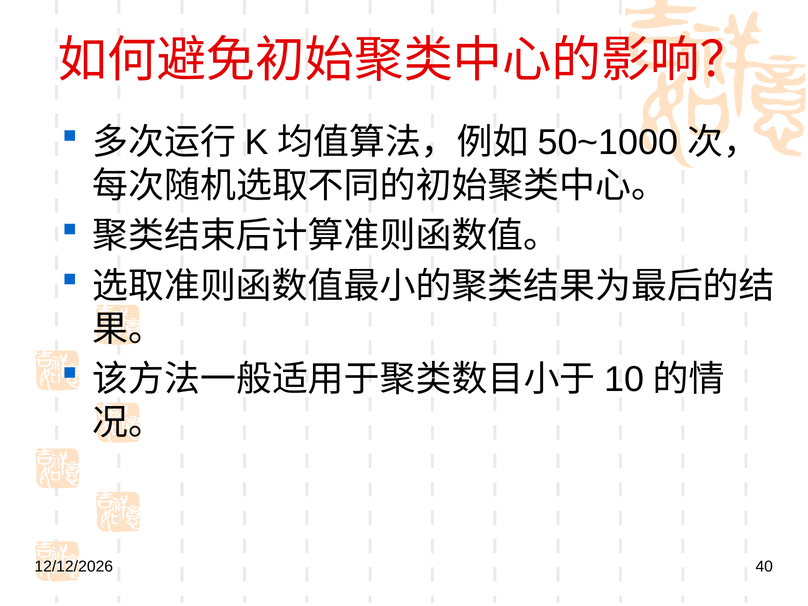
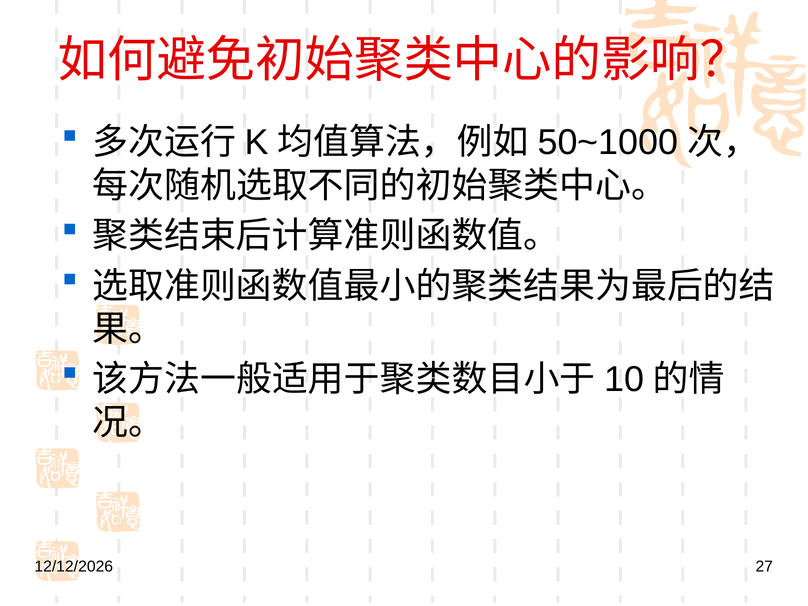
40: 40 -> 27
